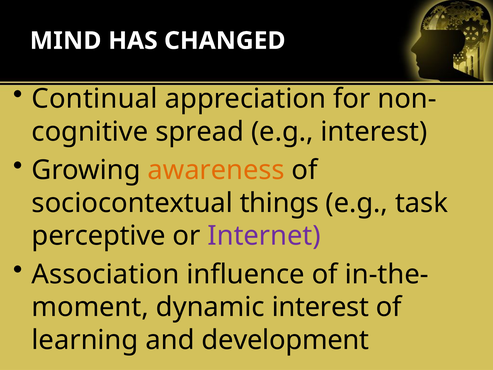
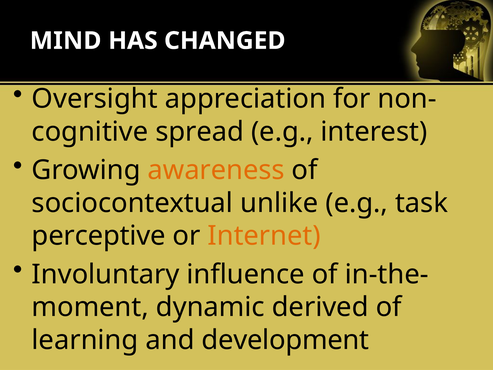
Continual: Continual -> Oversight
things: things -> unlike
Internet colour: purple -> orange
Association: Association -> Involuntary
dynamic interest: interest -> derived
